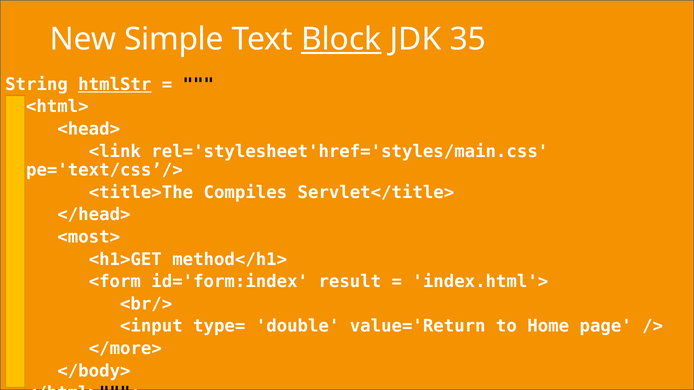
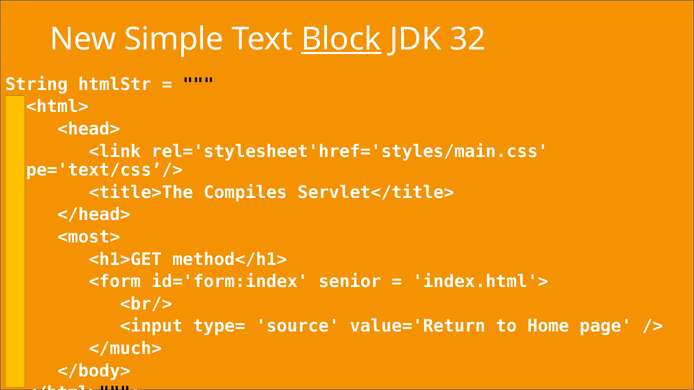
35: 35 -> 32
htmlStr underline: present -> none
result: result -> senior
double: double -> source
</more>: </more> -> </much>
